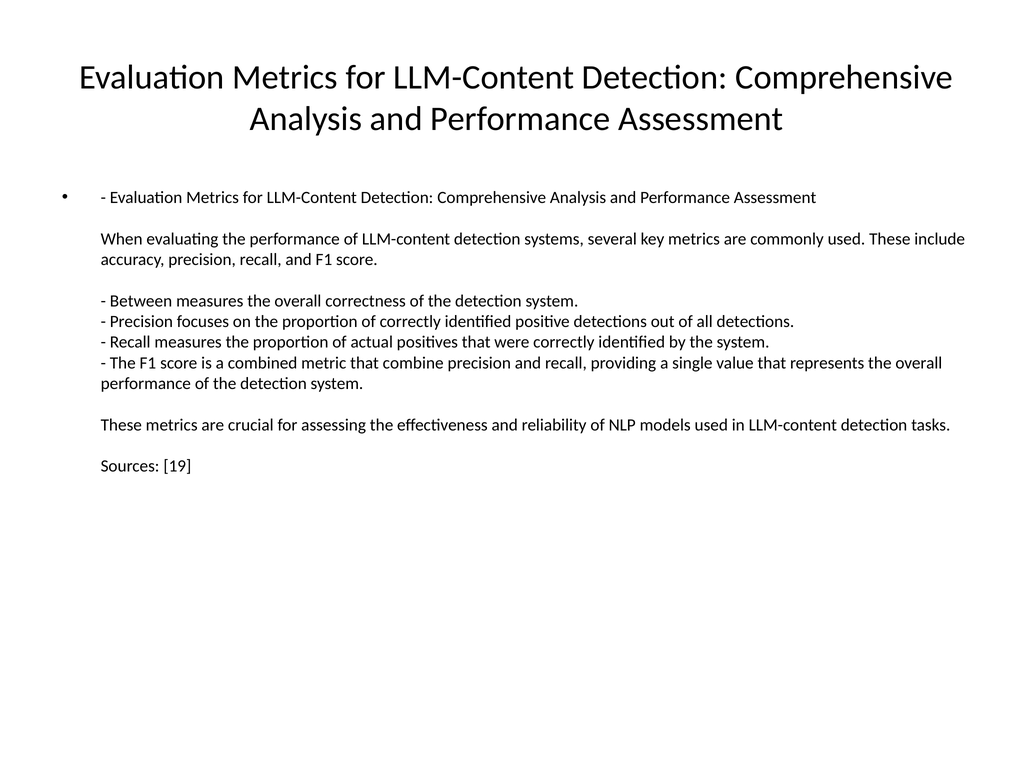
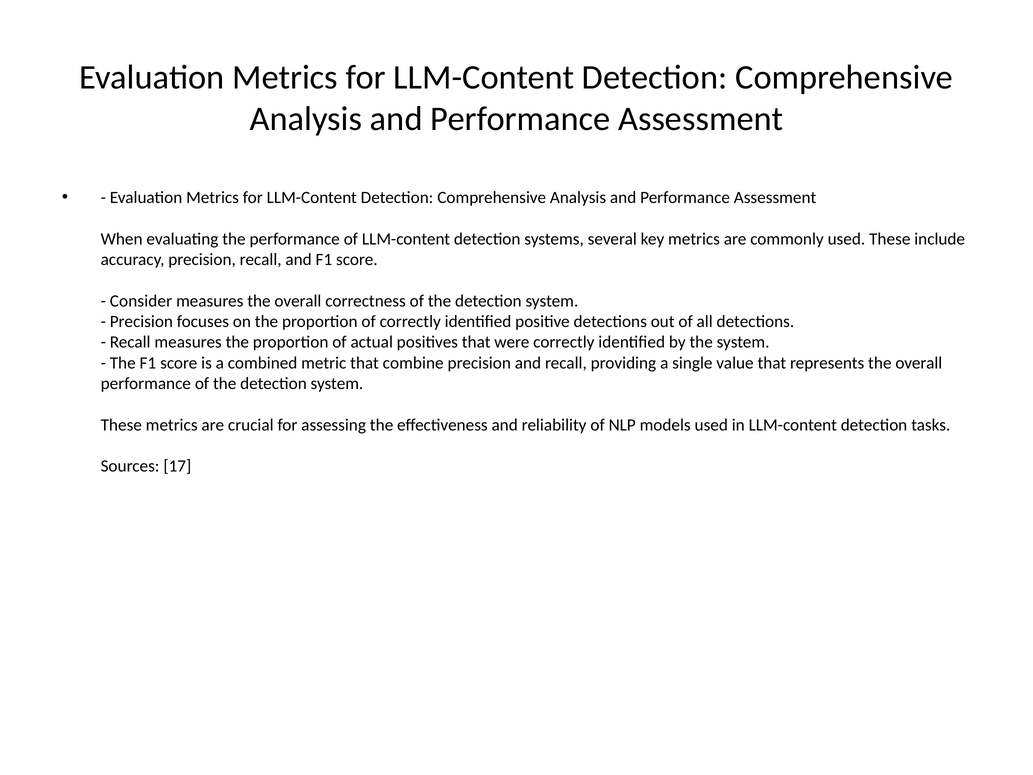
Between: Between -> Consider
19: 19 -> 17
